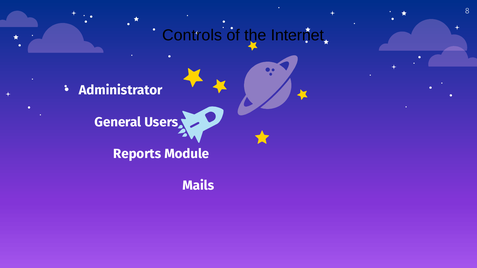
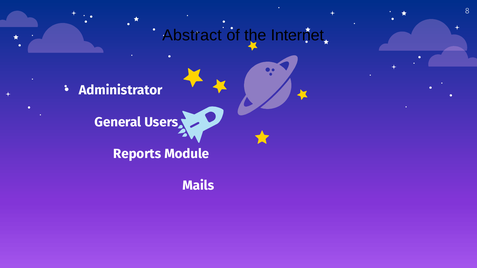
Controls: Controls -> Abstract
